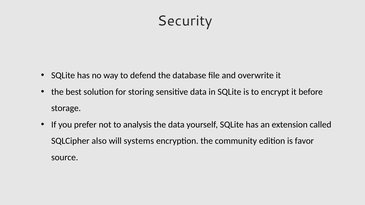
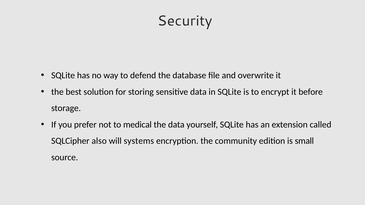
analysis: analysis -> medical
favor: favor -> small
